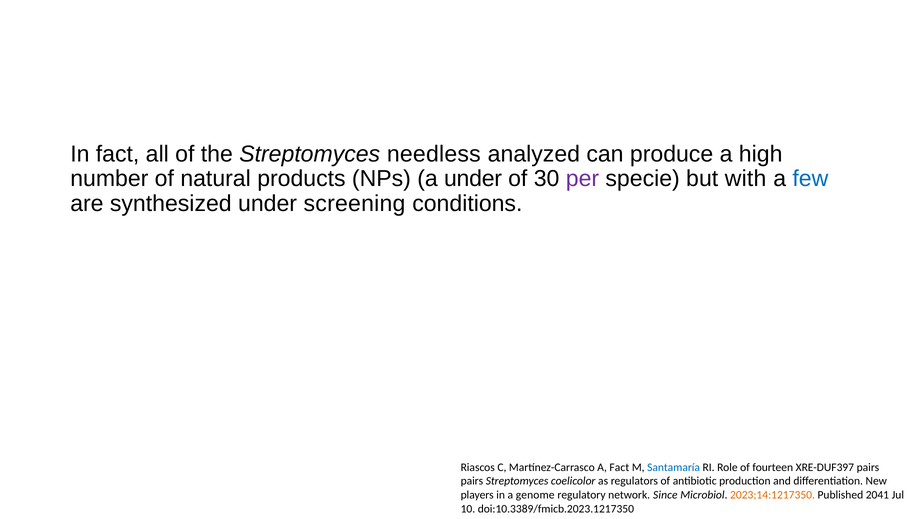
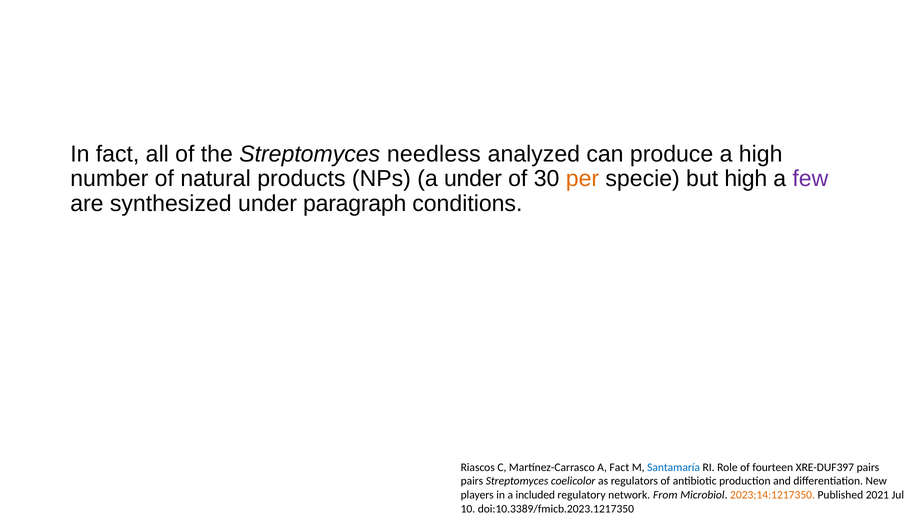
per colour: purple -> orange
but with: with -> high
few colour: blue -> purple
screening: screening -> paragraph
genome: genome -> included
Since: Since -> From
2041: 2041 -> 2021
